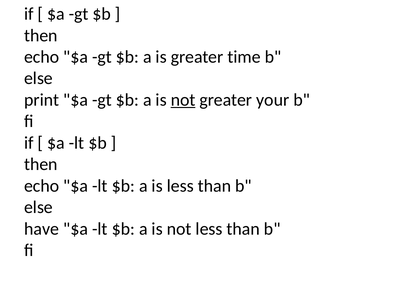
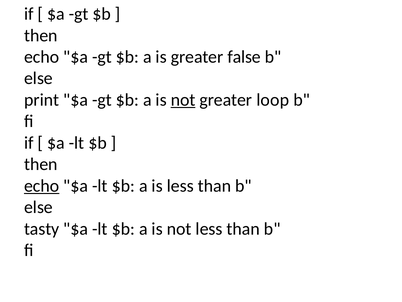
time: time -> false
your: your -> loop
echo at (42, 185) underline: none -> present
have: have -> tasty
